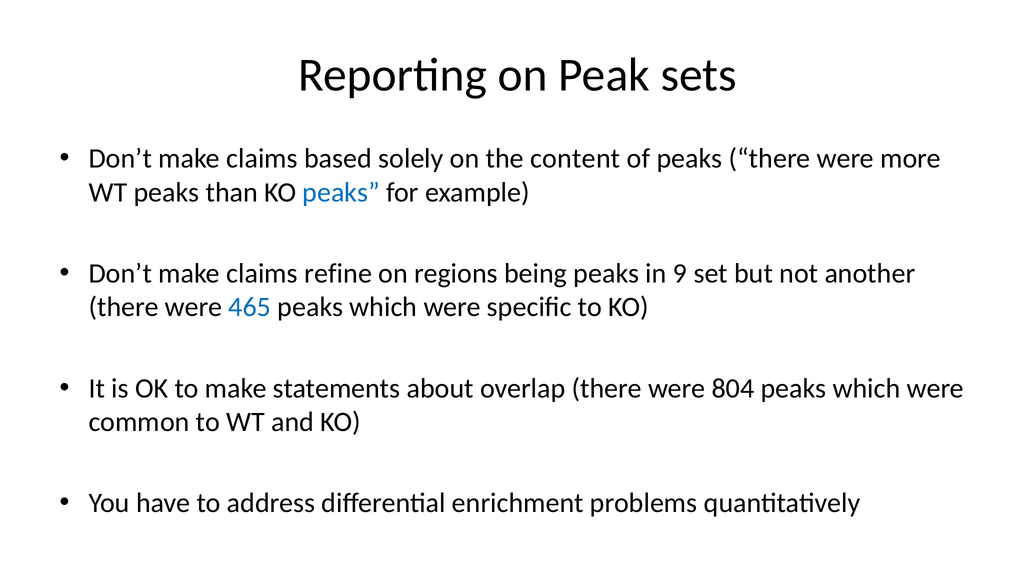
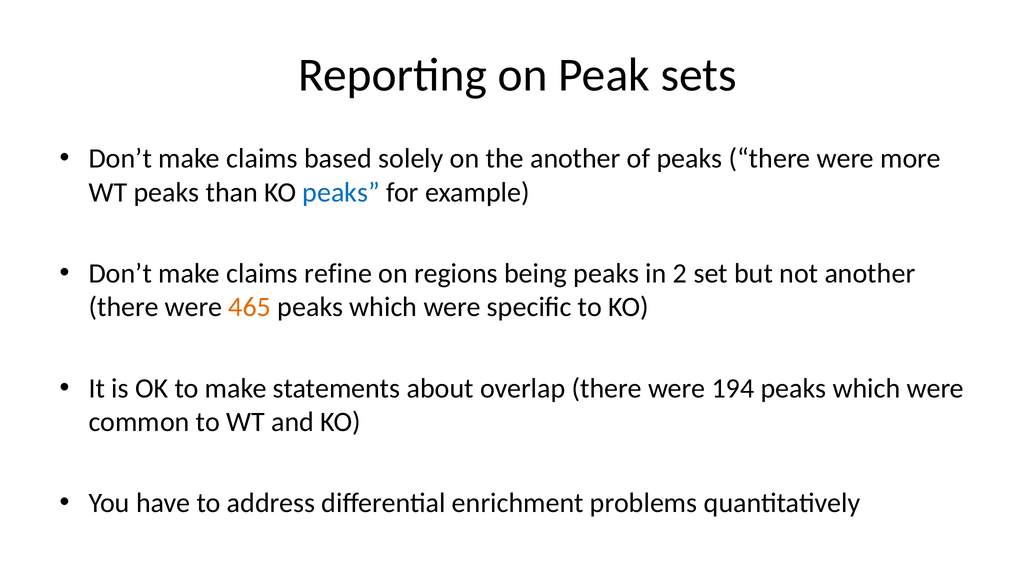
the content: content -> another
9: 9 -> 2
465 colour: blue -> orange
804: 804 -> 194
